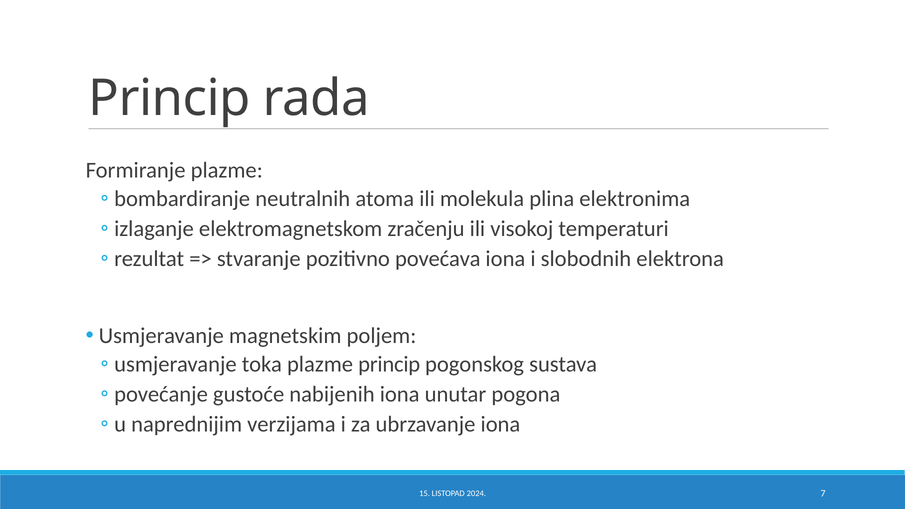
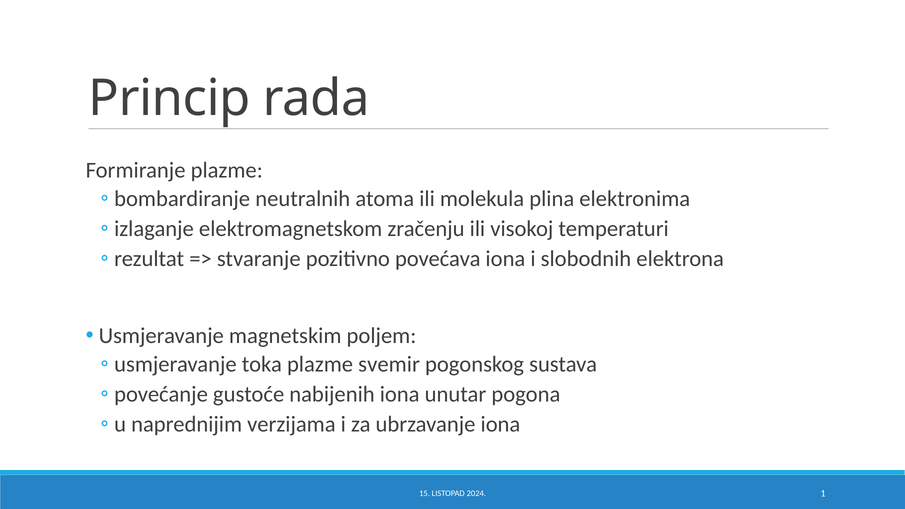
plazme princip: princip -> svemir
7: 7 -> 1
